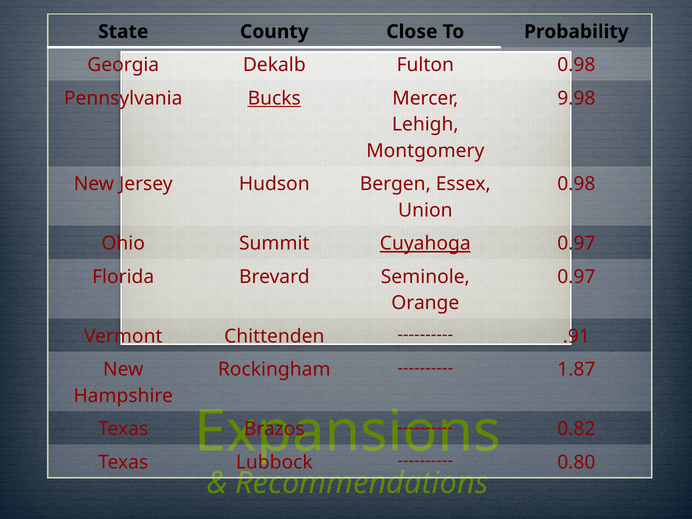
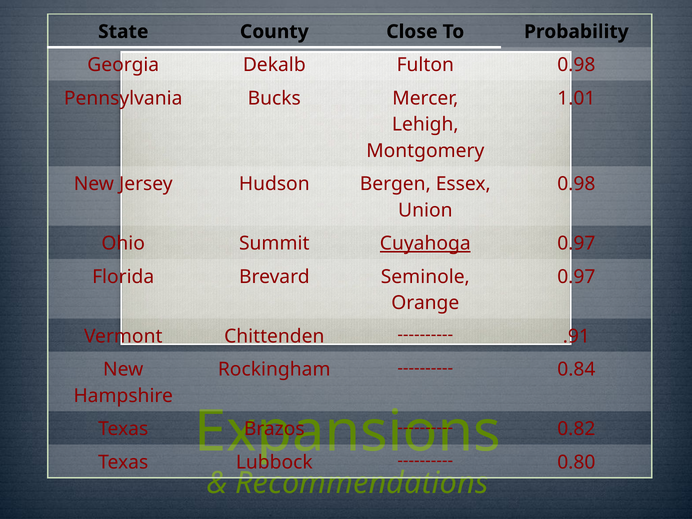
Bucks underline: present -> none
9.98: 9.98 -> 1.01
1.87: 1.87 -> 0.84
